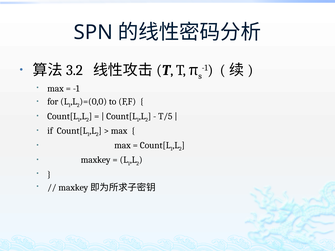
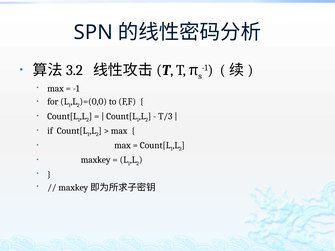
T/5: T/5 -> T/3
